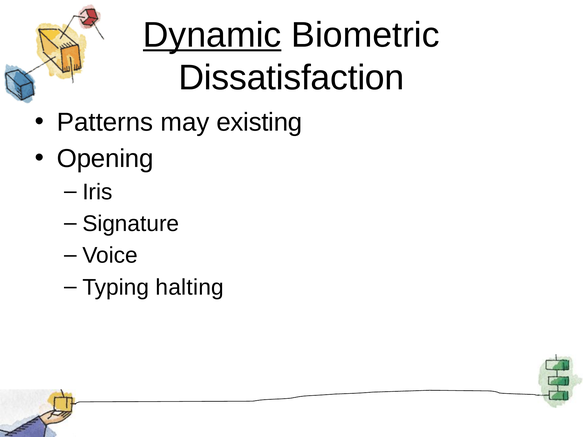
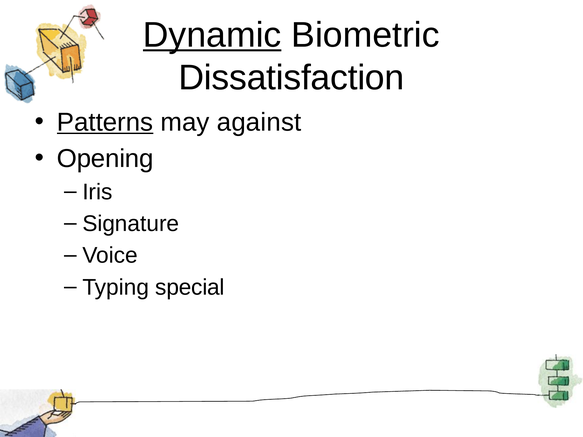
Patterns underline: none -> present
existing: existing -> against
halting: halting -> special
